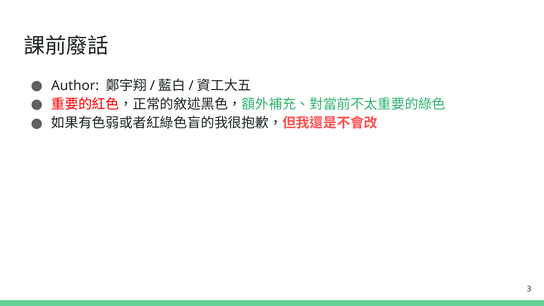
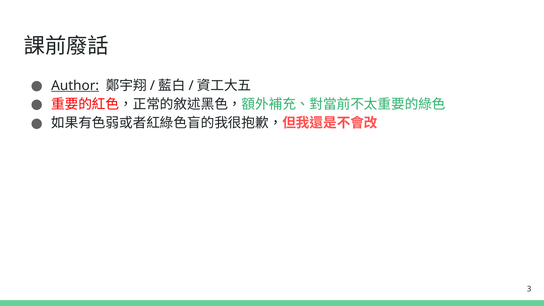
Author underline: none -> present
